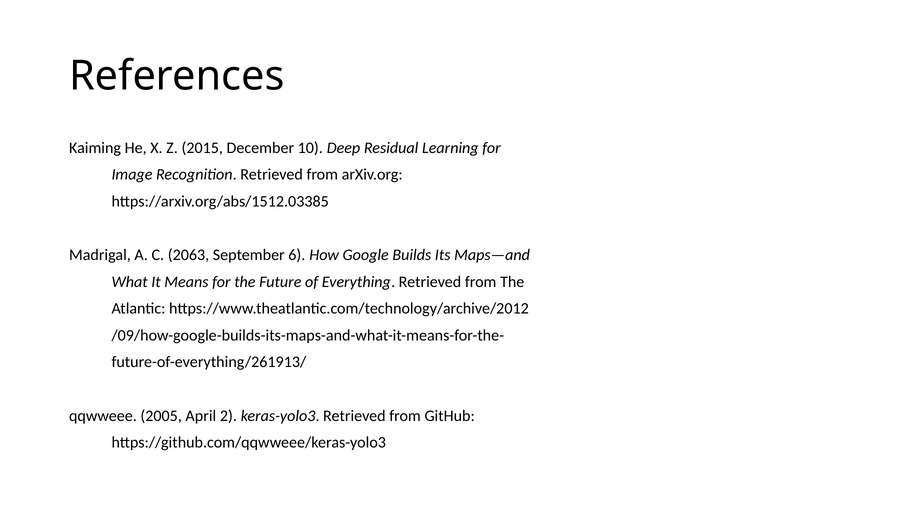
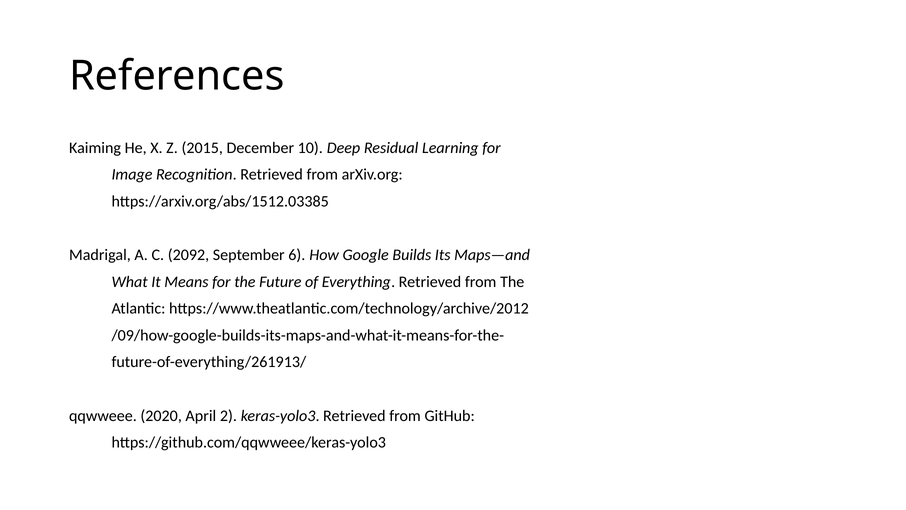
2063: 2063 -> 2092
2005: 2005 -> 2020
